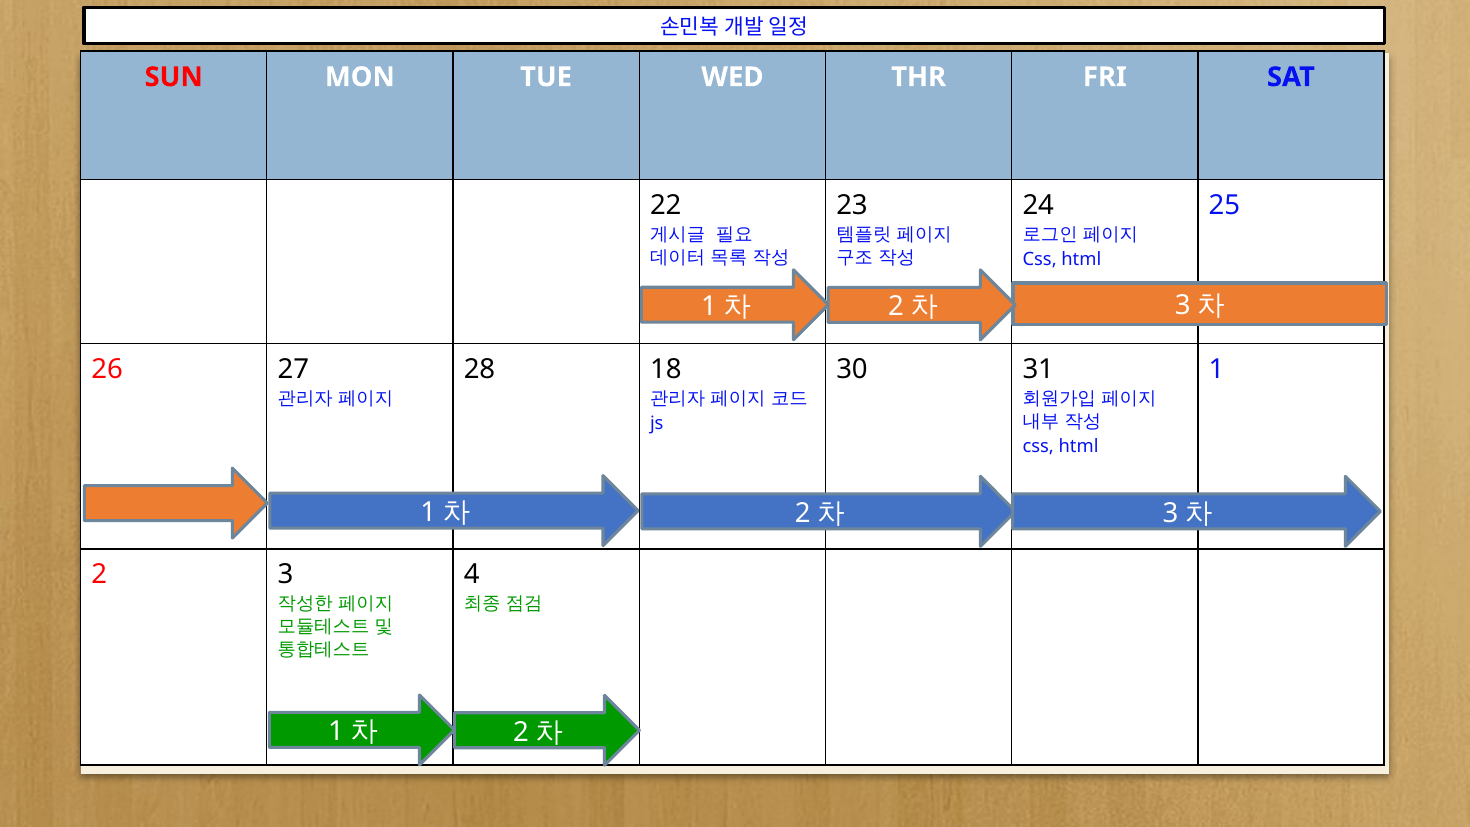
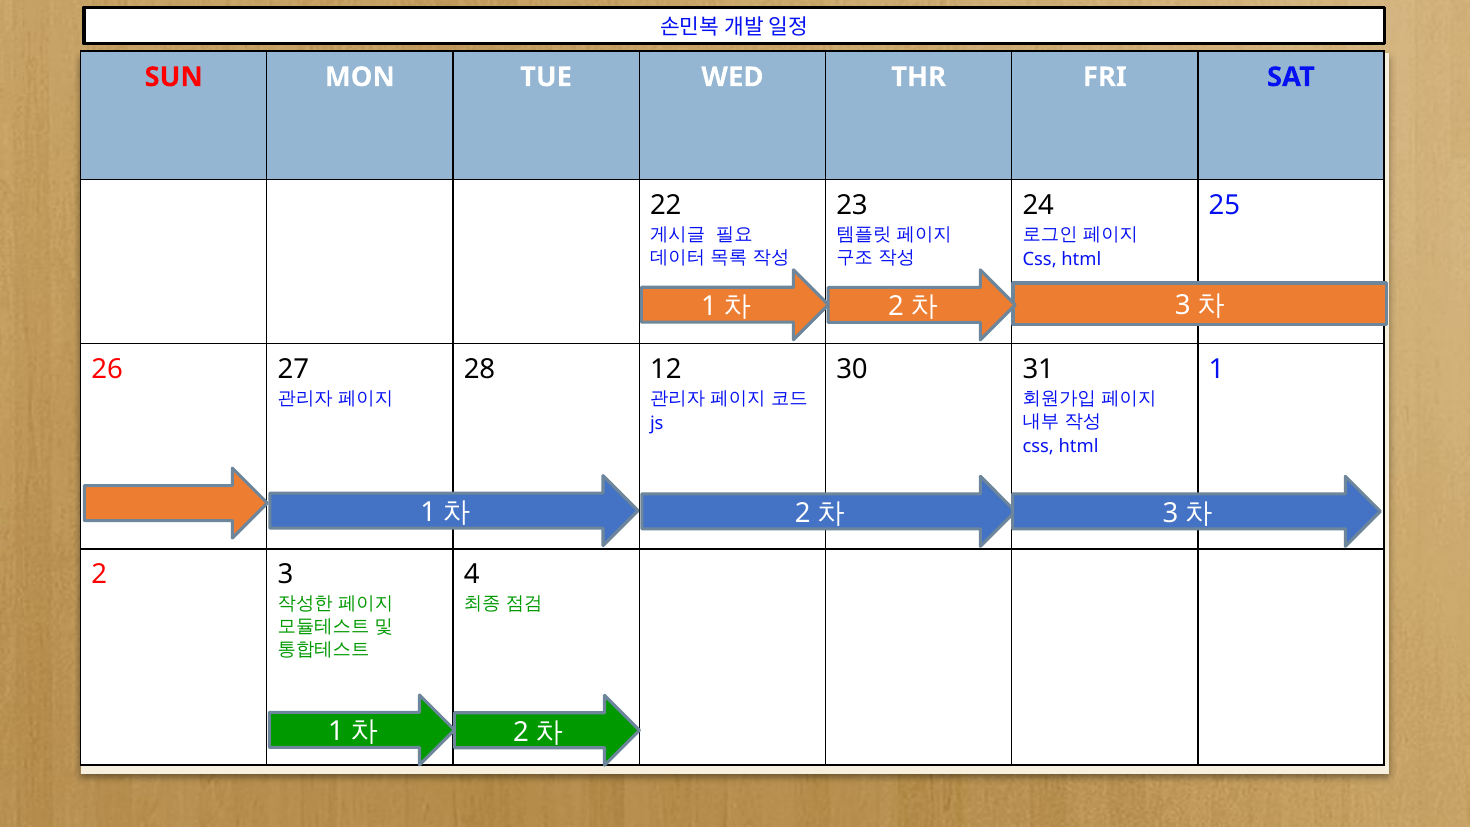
18: 18 -> 12
